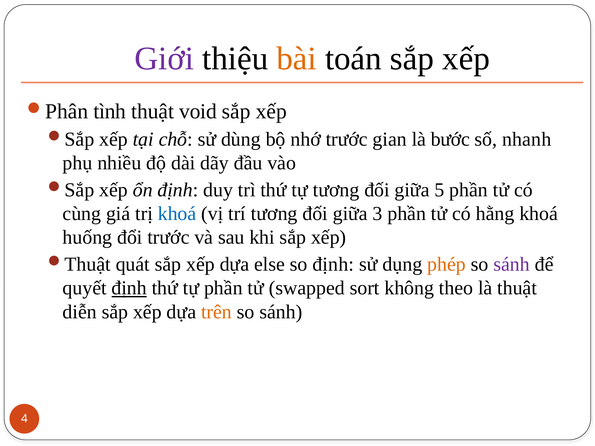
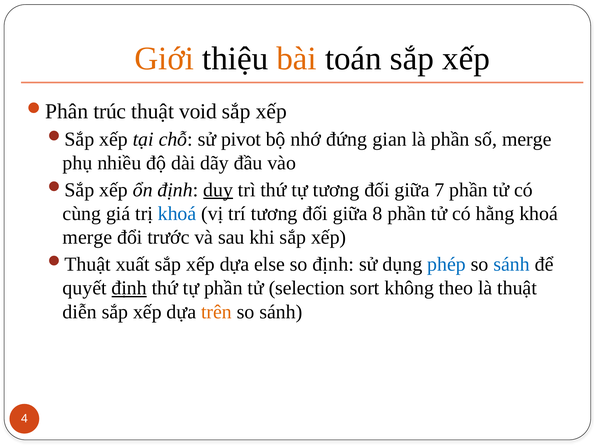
Giới colour: purple -> orange
tình: tình -> trúc
dùng: dùng -> pivot
nhớ trước: trước -> đứng
là bước: bước -> phần
số nhanh: nhanh -> merge
duy underline: none -> present
5: 5 -> 7
3: 3 -> 8
huống at (87, 238): huống -> merge
quát: quát -> xuất
phép colour: orange -> blue
sánh at (512, 264) colour: purple -> blue
swapped: swapped -> selection
